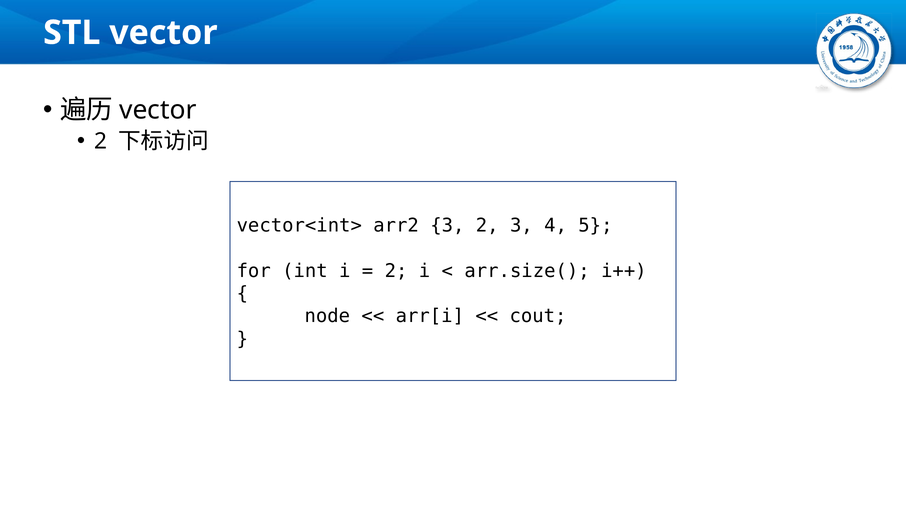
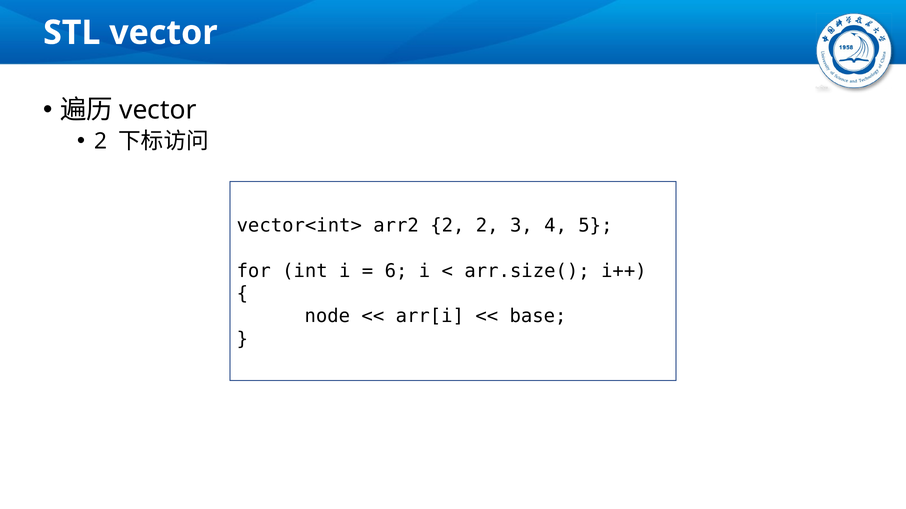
arr2 3: 3 -> 2
2 at (396, 271): 2 -> 6
cout: cout -> base
